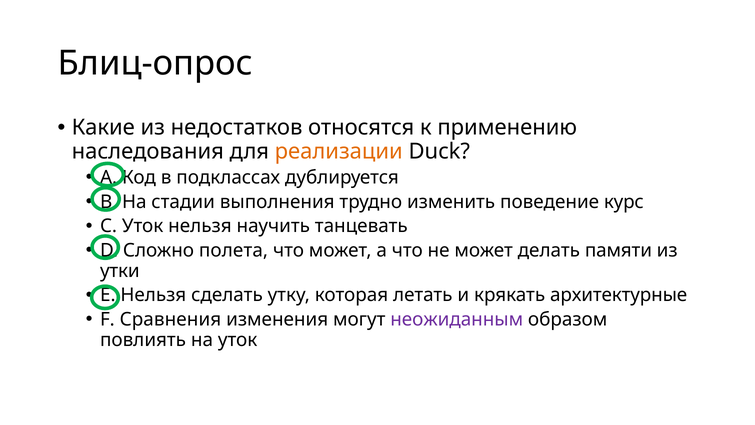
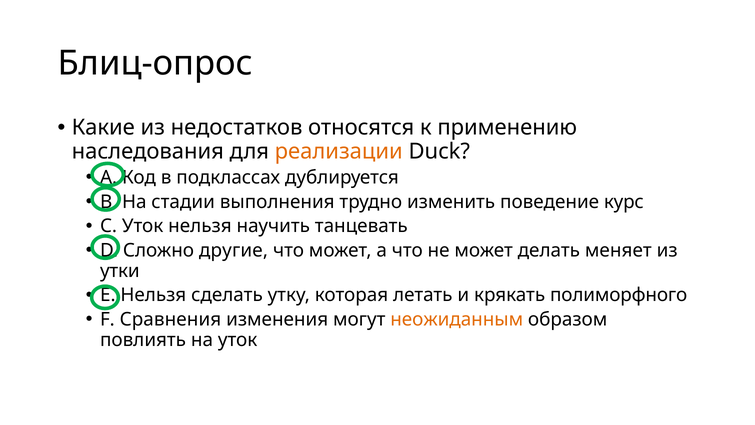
полета: полета -> другие
памяти: памяти -> меняет
архитектурные: архитектурные -> полиморфного
неожиданным colour: purple -> orange
